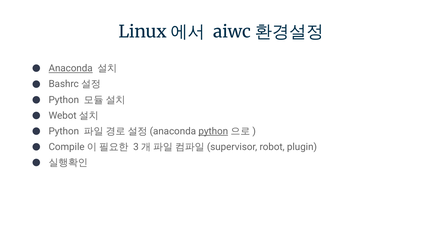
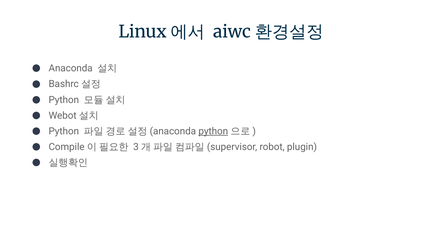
Anaconda underline: present -> none
